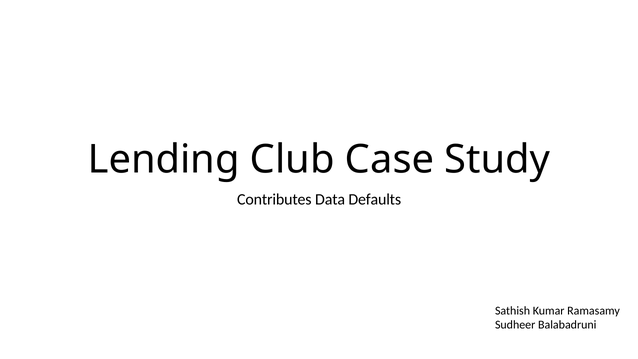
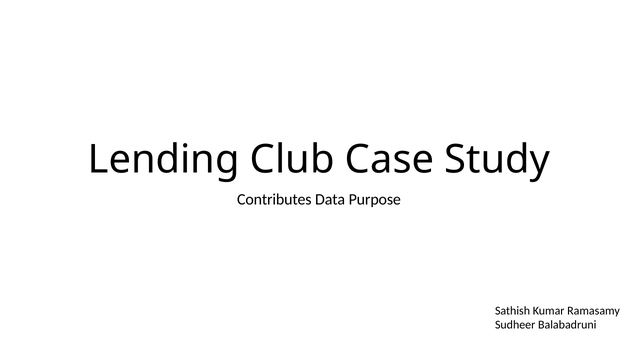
Defaults: Defaults -> Purpose
